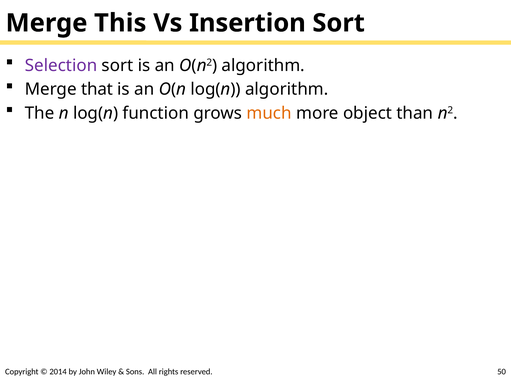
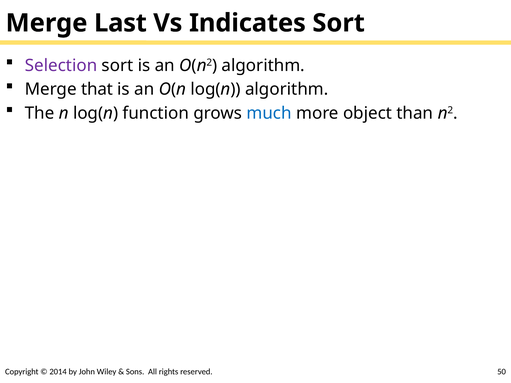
This: This -> Last
Insertion: Insertion -> Indicates
much colour: orange -> blue
